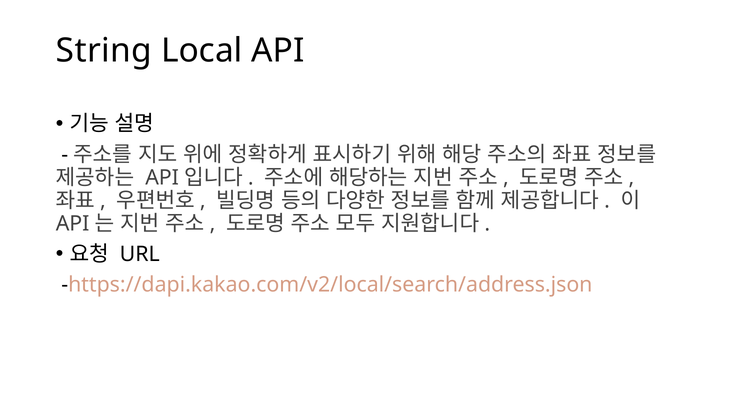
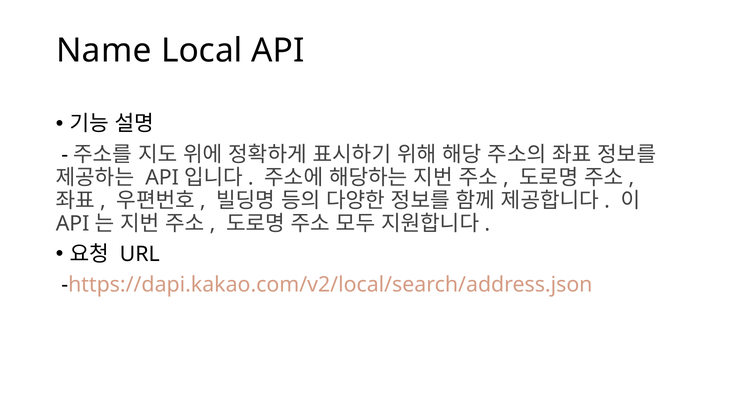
String: String -> Name
